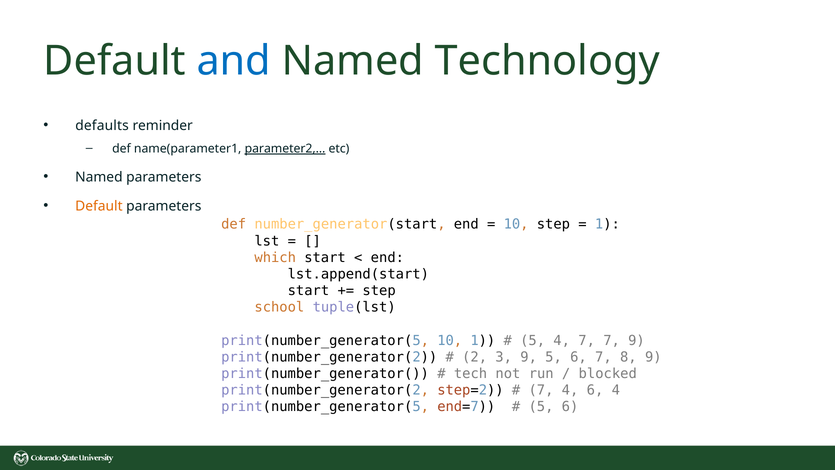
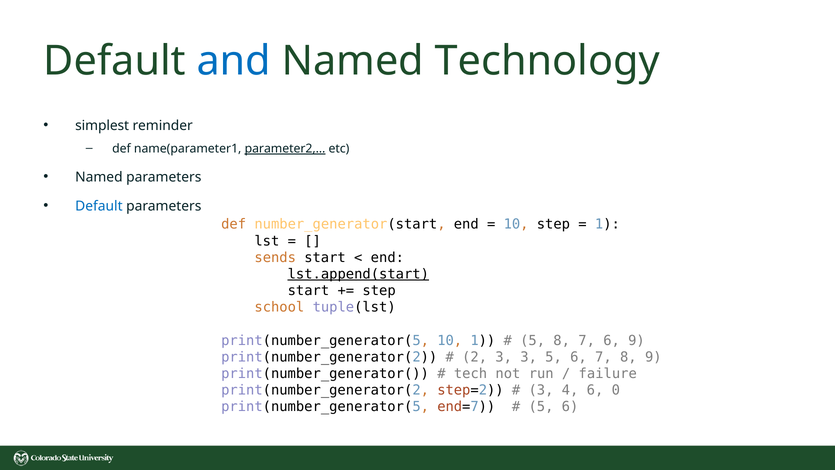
defaults: defaults -> simplest
Default at (99, 206) colour: orange -> blue
which: which -> sends
lst.append(start underline: none -> present
5 4: 4 -> 8
7 7: 7 -> 6
3 9: 9 -> 3
blocked: blocked -> failure
7 at (541, 390): 7 -> 3
6 4: 4 -> 0
